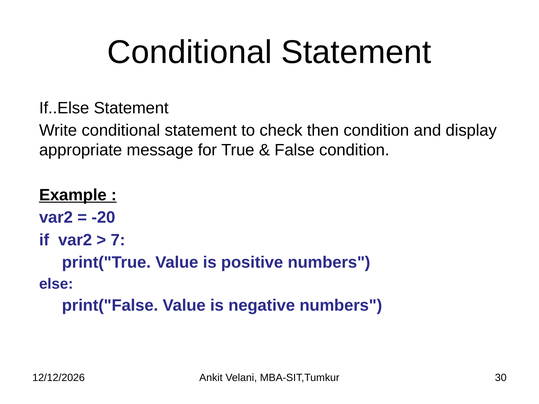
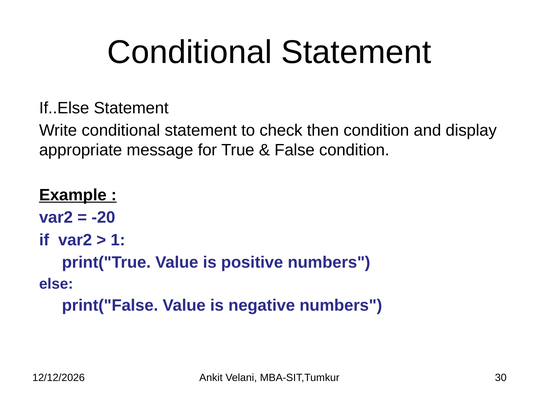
7: 7 -> 1
